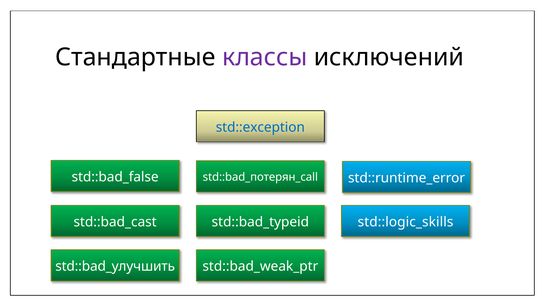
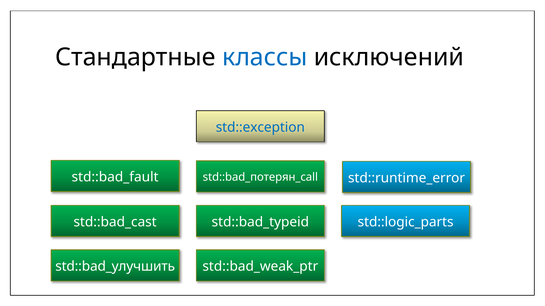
классы colour: purple -> blue
std::bad_false: std::bad_false -> std::bad_fault
std::logic_skills: std::logic_skills -> std::logic_parts
